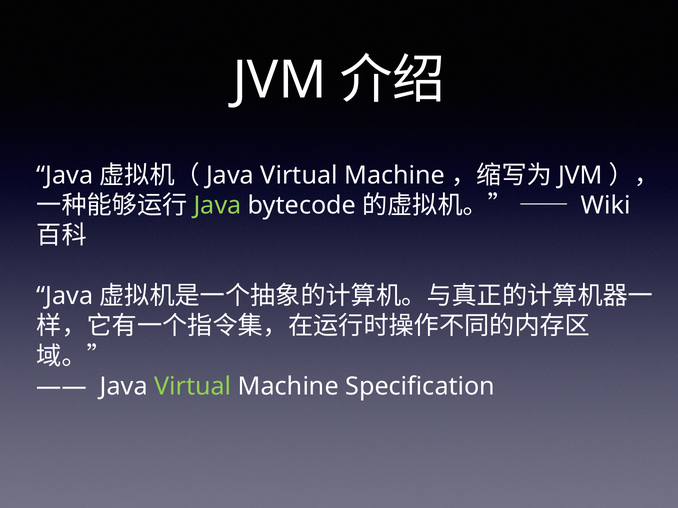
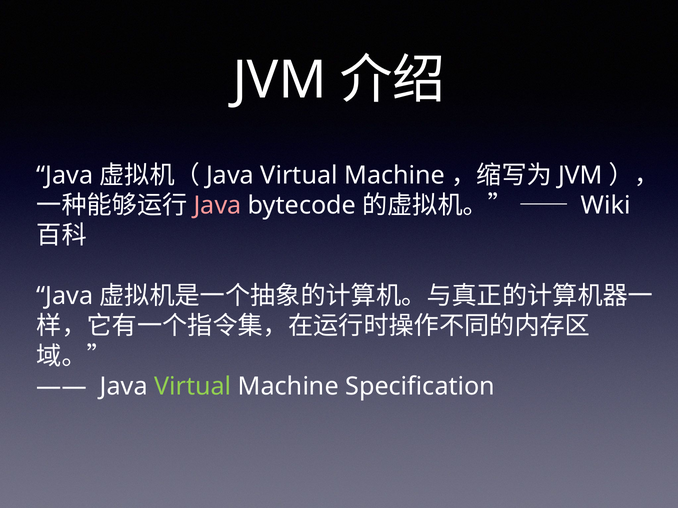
Java at (217, 206) colour: light green -> pink
